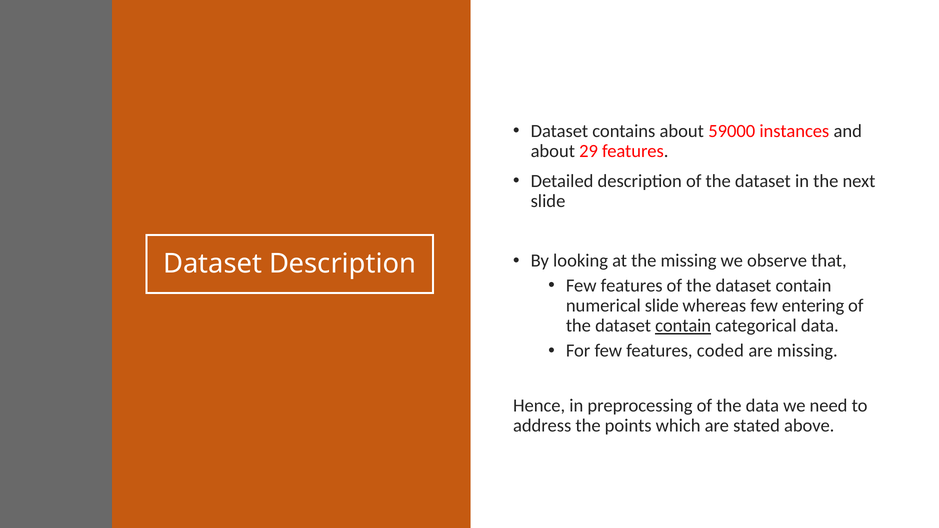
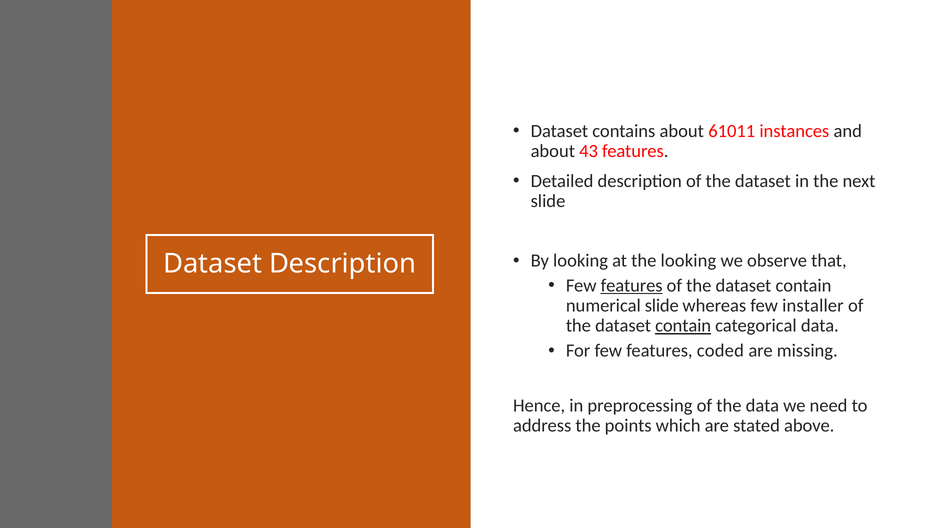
59000: 59000 -> 61011
29: 29 -> 43
the missing: missing -> looking
features at (632, 286) underline: none -> present
entering: entering -> installer
